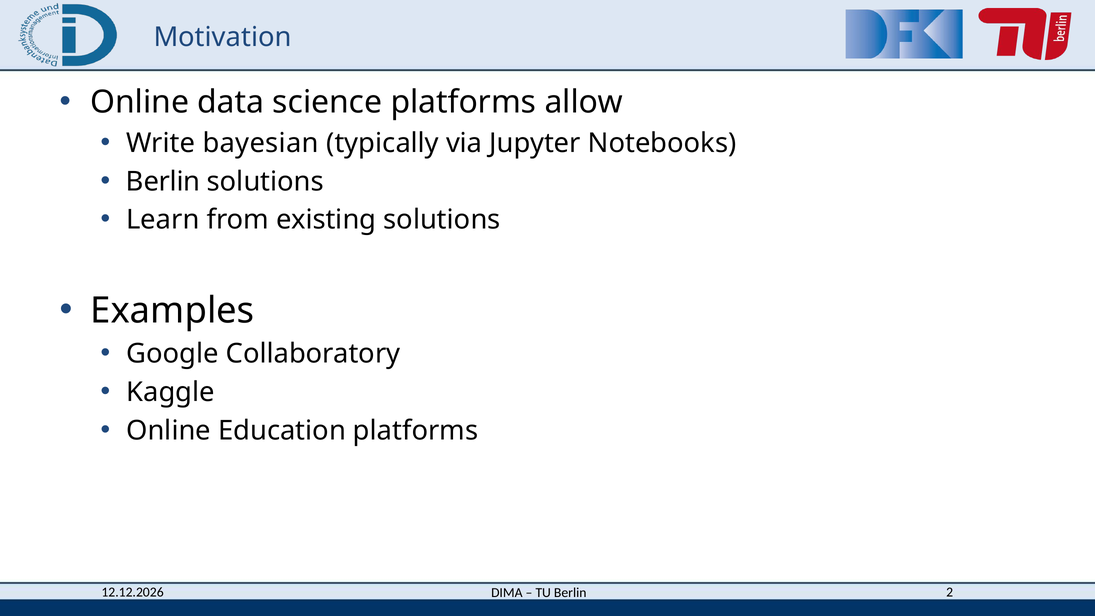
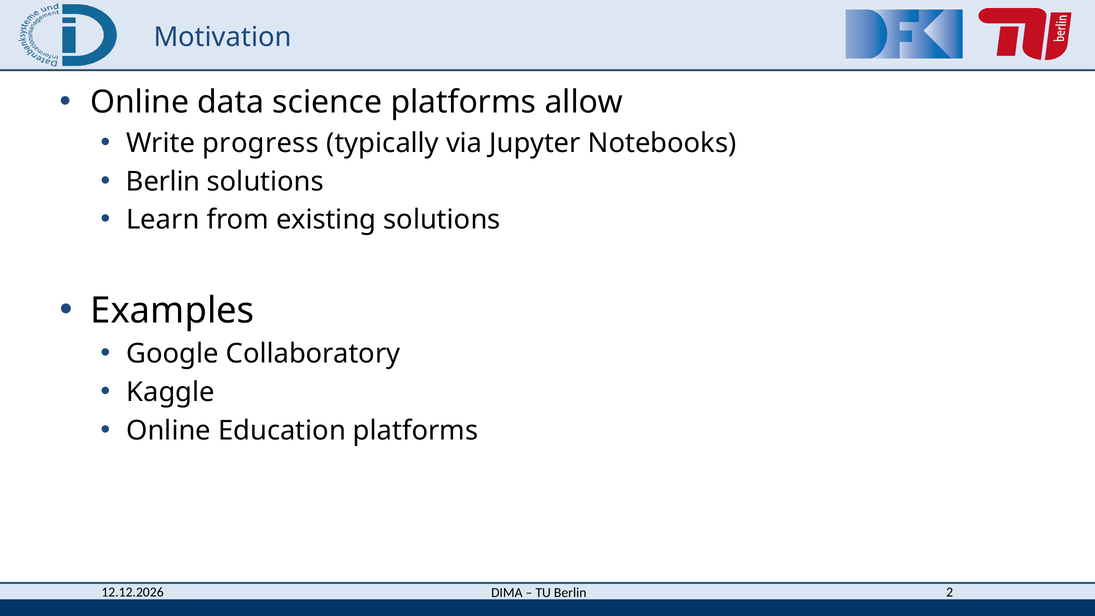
bayesian: bayesian -> progress
